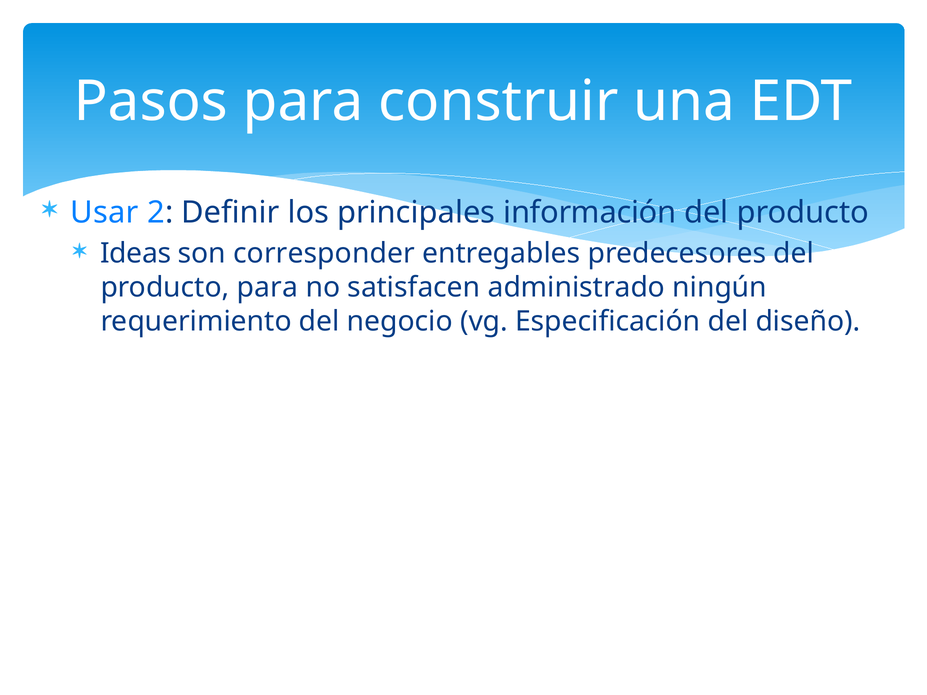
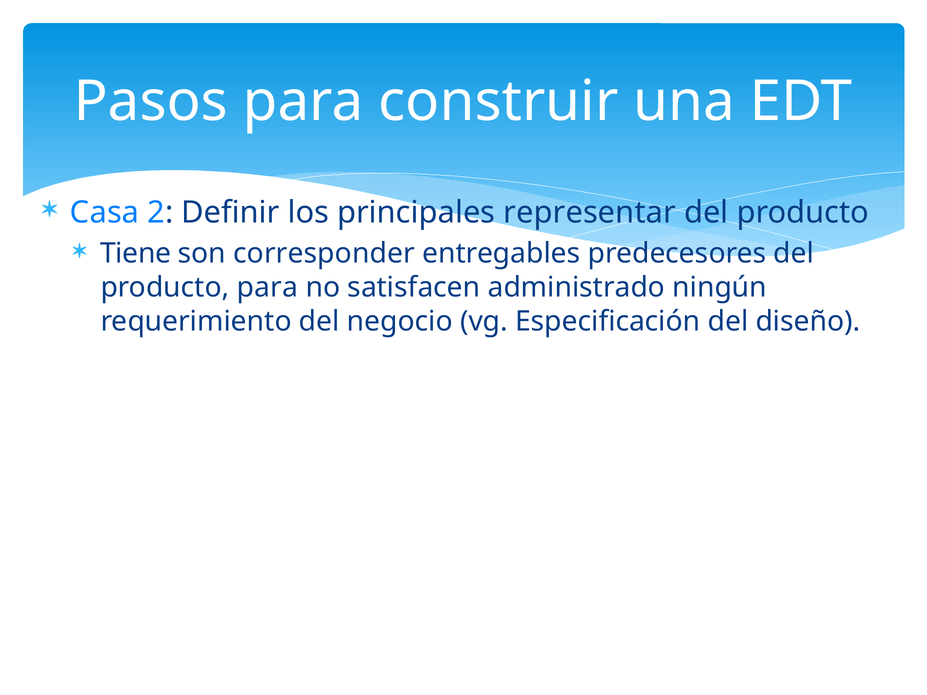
Usar: Usar -> Casa
información: información -> representar
Ideas: Ideas -> Tiene
